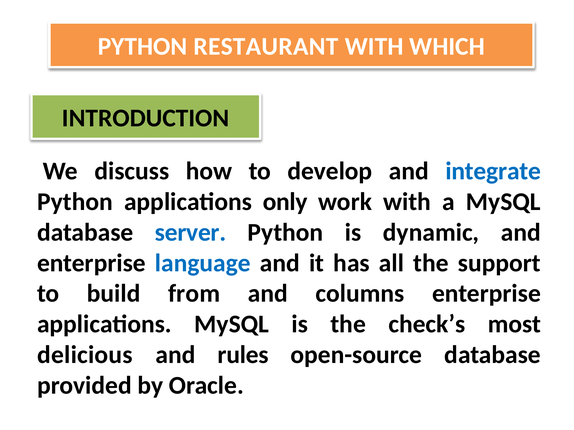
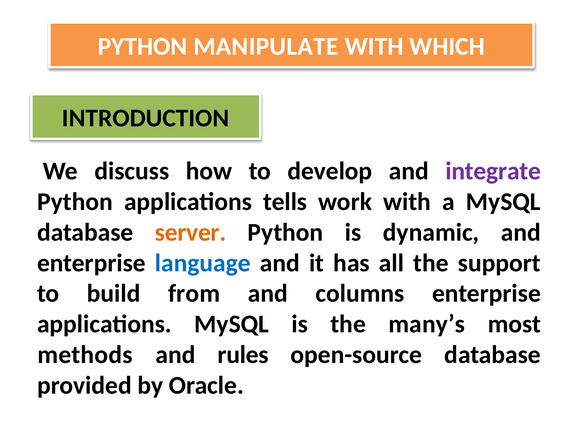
RESTAURANT: RESTAURANT -> MANIPULATE
integrate colour: blue -> purple
only: only -> tells
server colour: blue -> orange
check’s: check’s -> many’s
delicious: delicious -> methods
